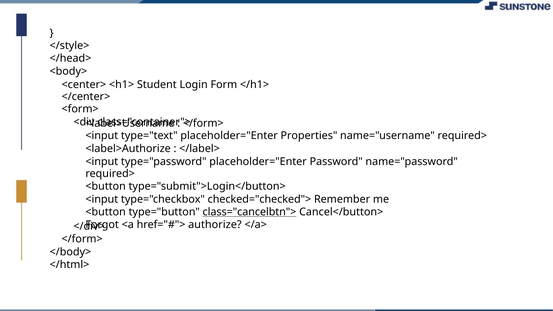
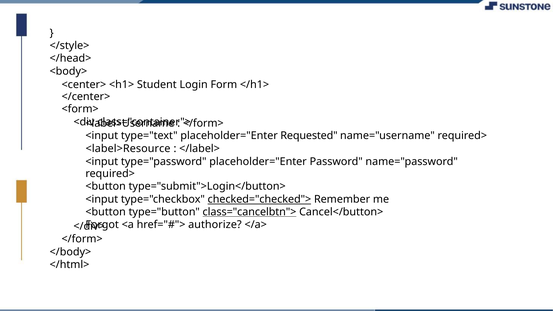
Properties: Properties -> Requested
<label>Authorize: <label>Authorize -> <label>Resource
checked="checked"> underline: none -> present
